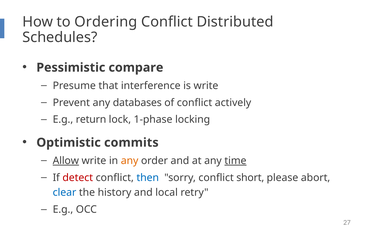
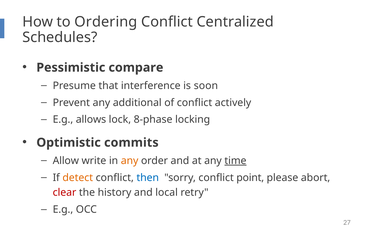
Distributed: Distributed -> Centralized
is write: write -> soon
databases: databases -> additional
return: return -> allows
1-phase: 1-phase -> 8-phase
Allow underline: present -> none
detect colour: red -> orange
short: short -> point
clear colour: blue -> red
